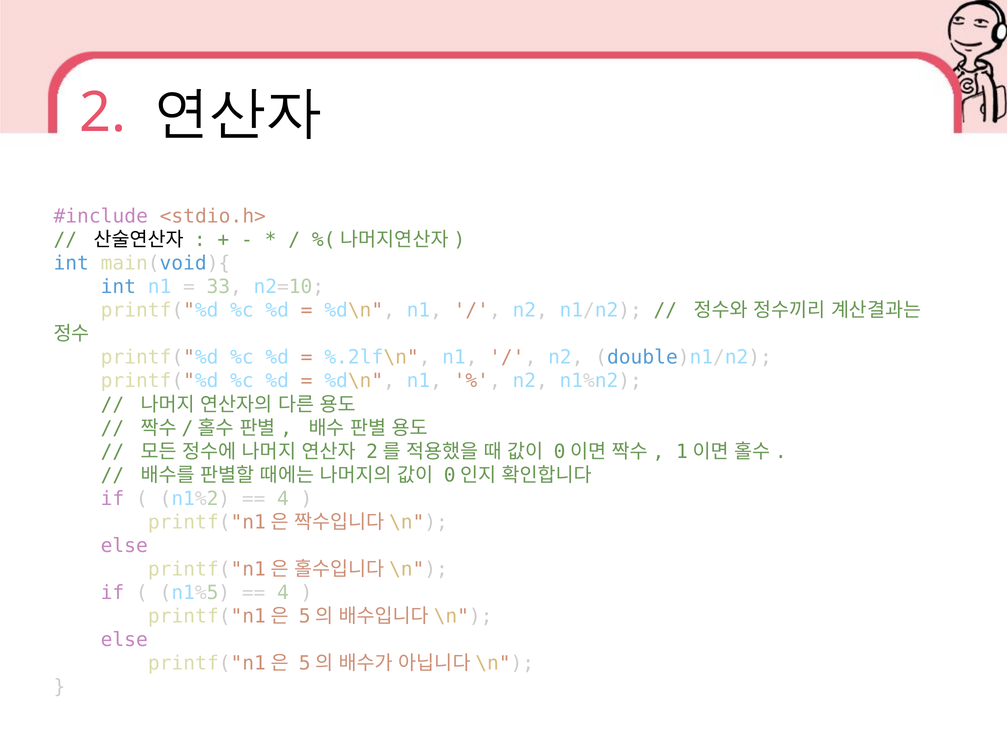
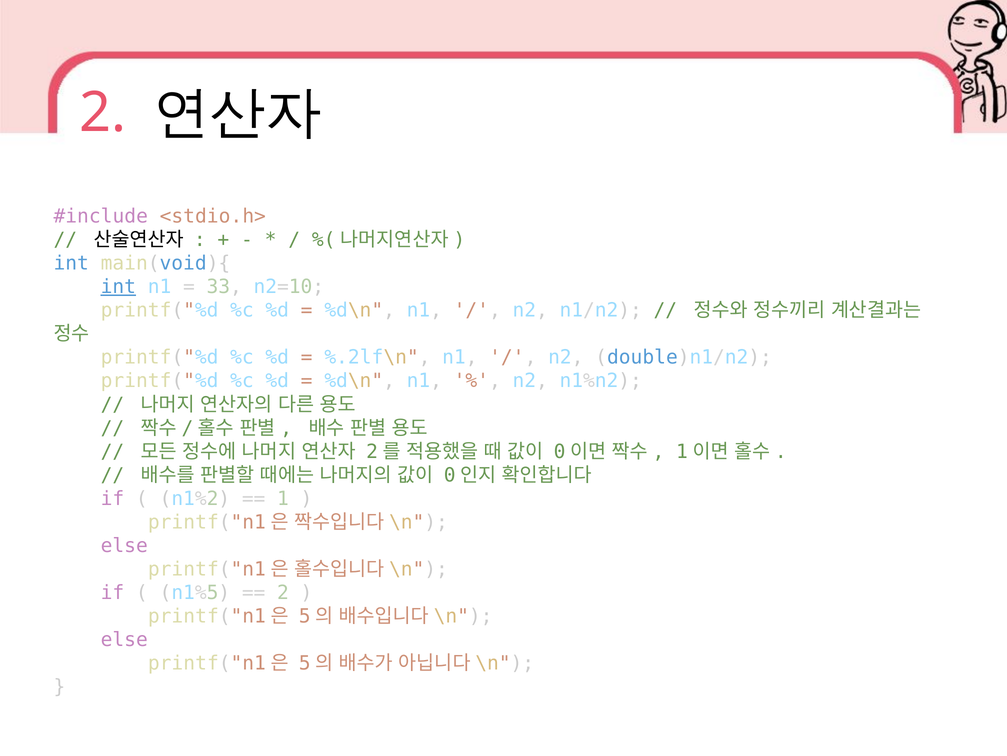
int at (118, 287) underline: none -> present
4 at (283, 498): 4 -> 1
4 at (283, 592): 4 -> 2
